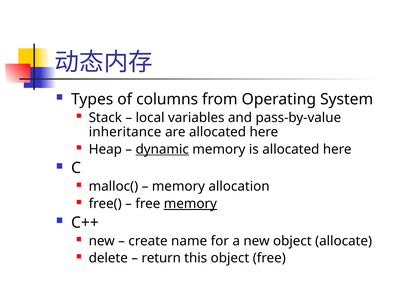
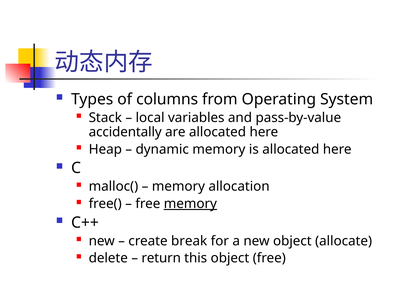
inheritance: inheritance -> accidentally
dynamic underline: present -> none
name: name -> break
